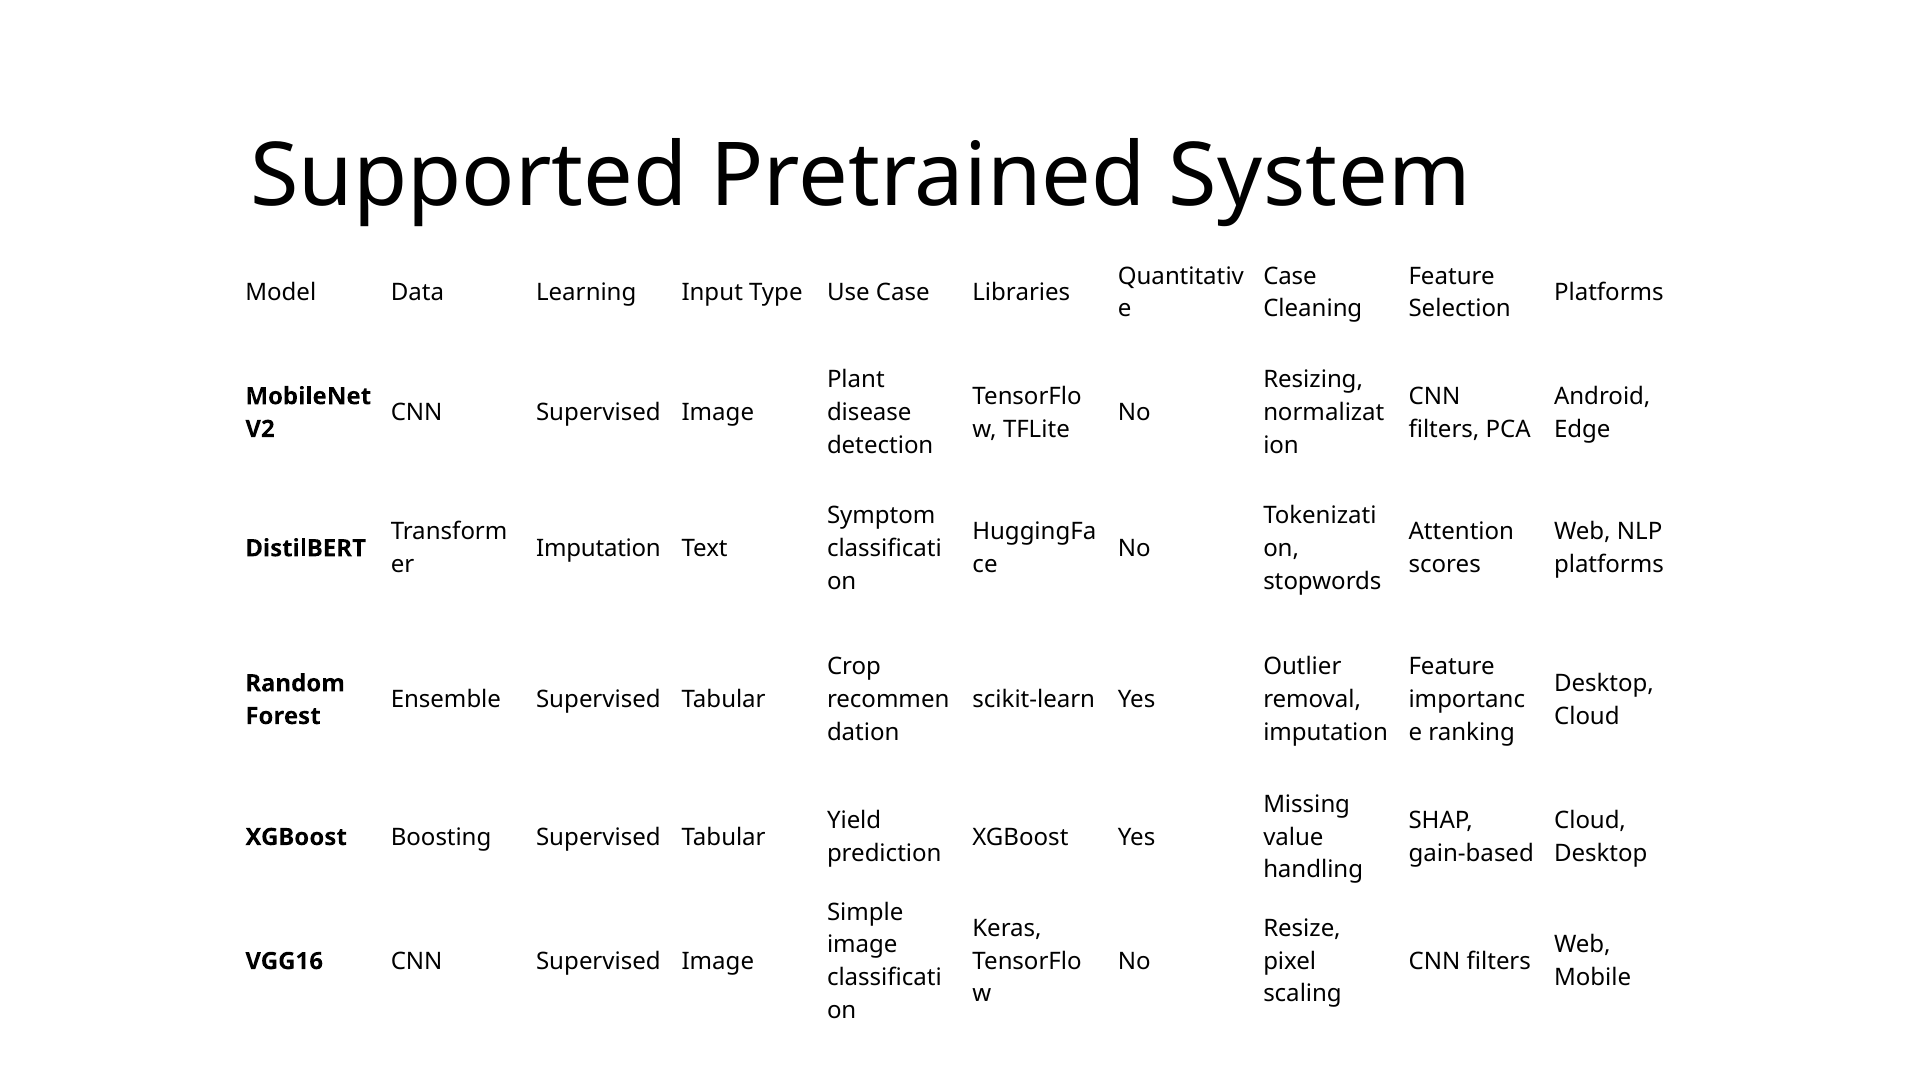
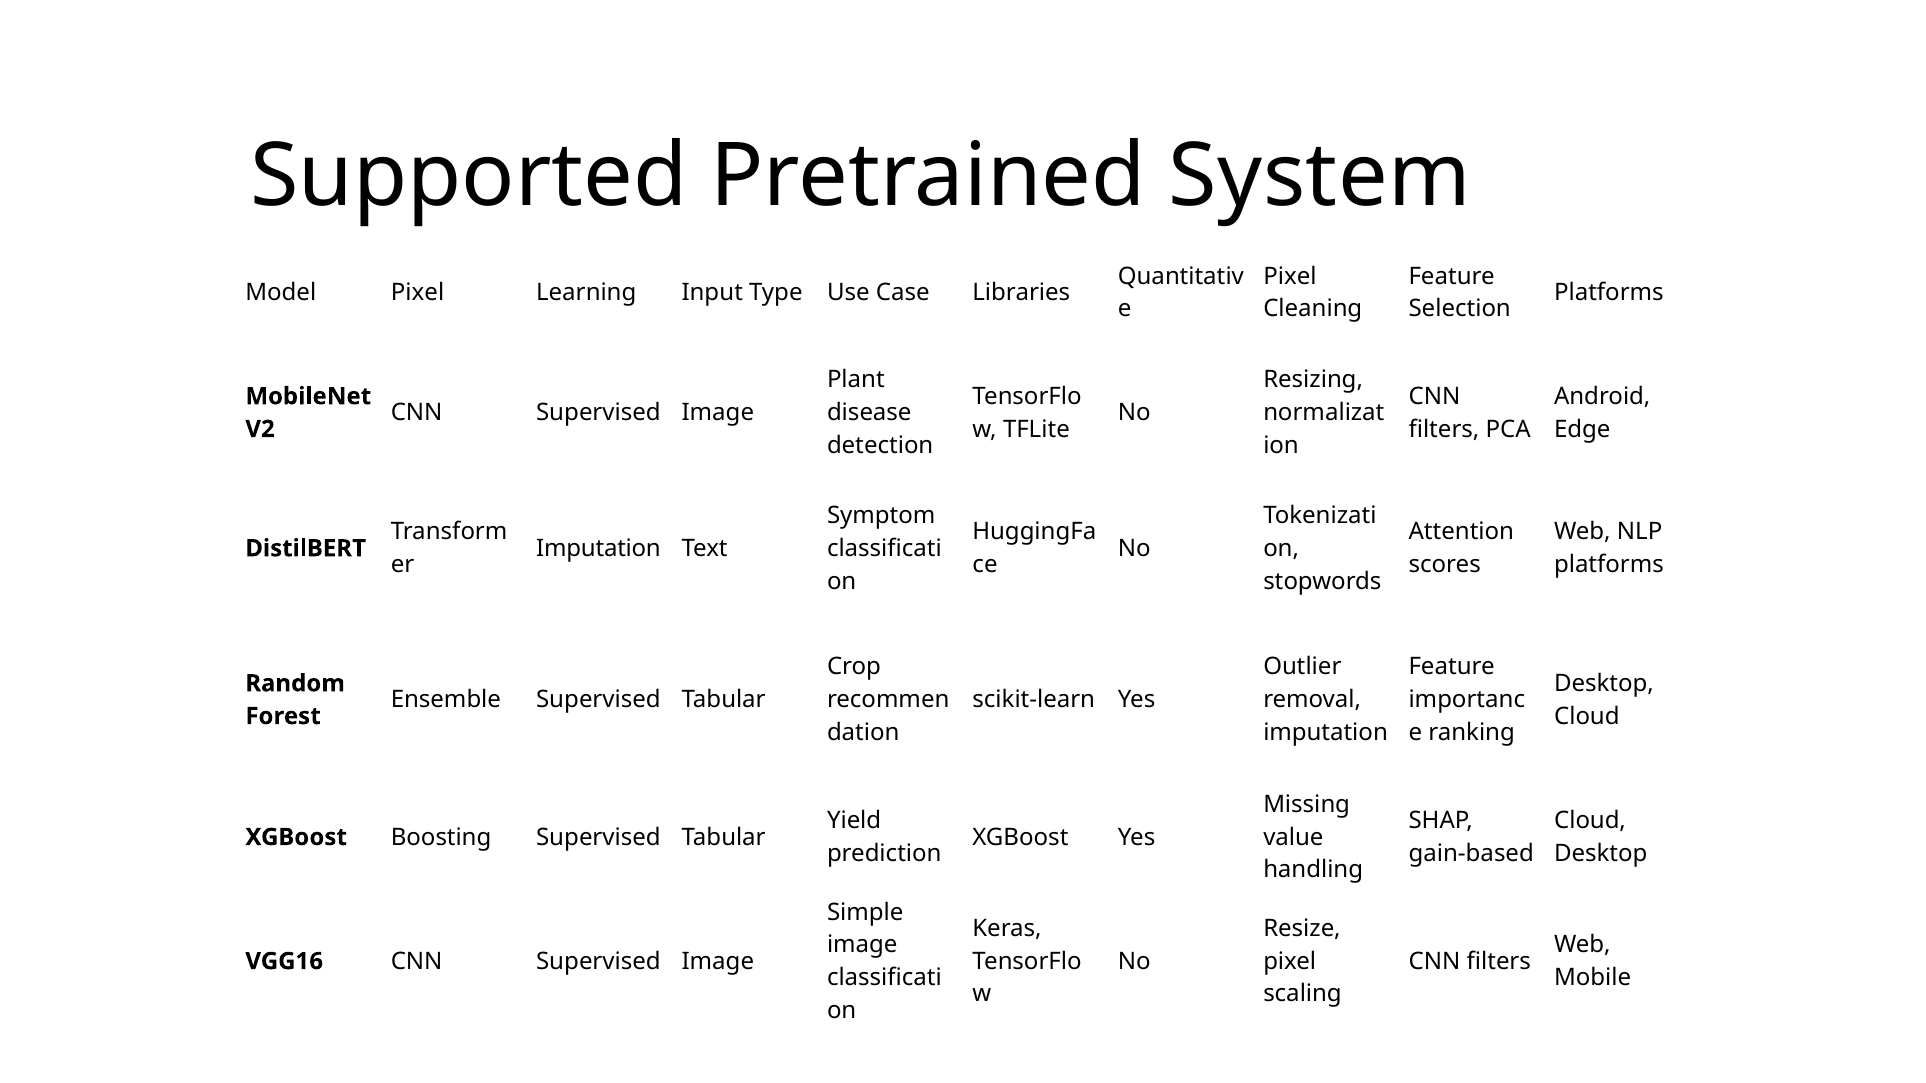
Case at (1290, 276): Case -> Pixel
Model Data: Data -> Pixel
